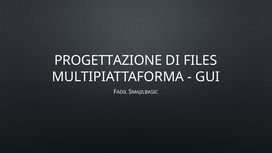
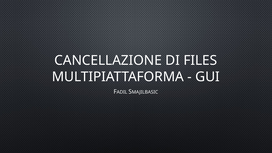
PROGETTAZIONE: PROGETTAZIONE -> CANCELLAZIONE
